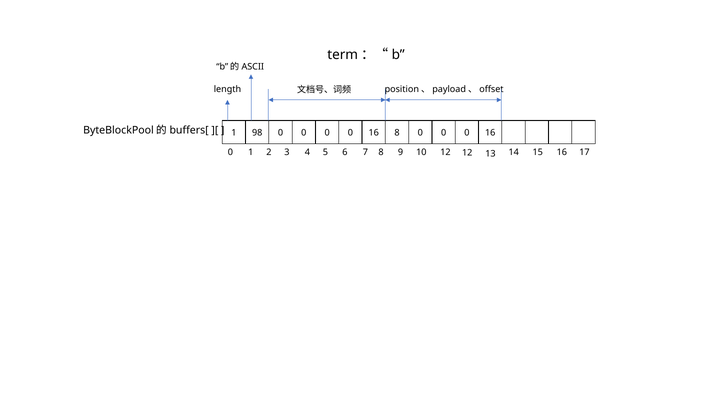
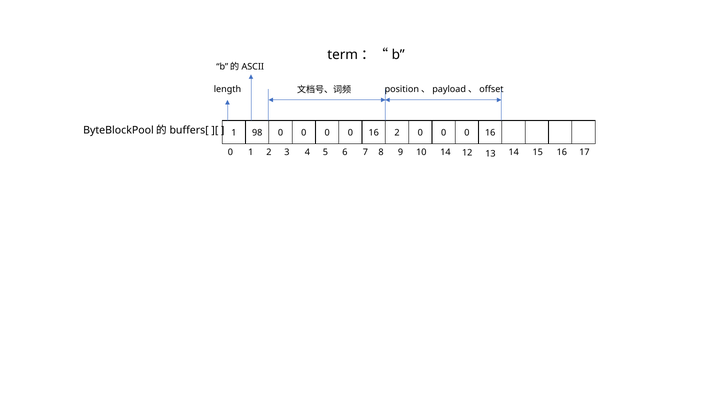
16 8: 8 -> 2
10 12: 12 -> 14
